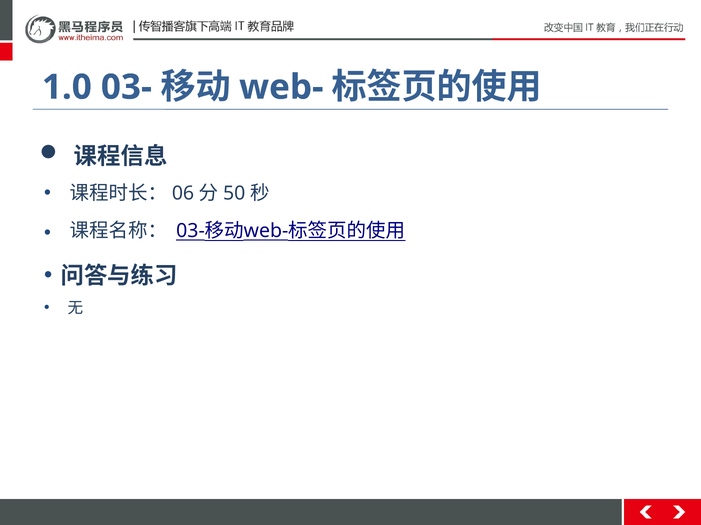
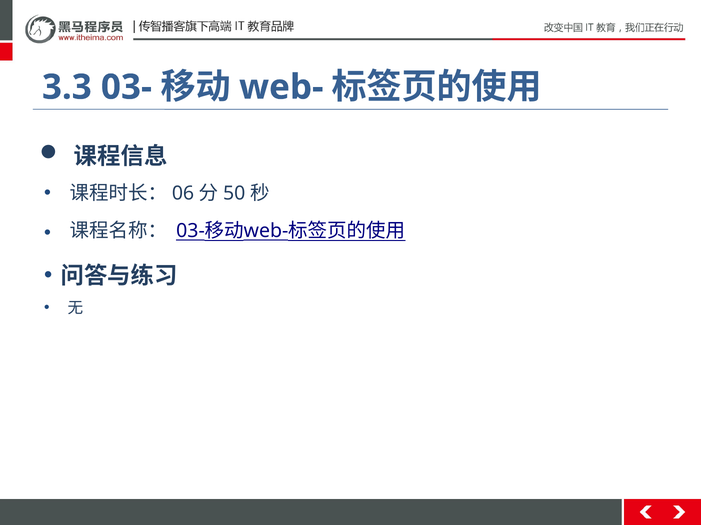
1.0: 1.0 -> 3.3
